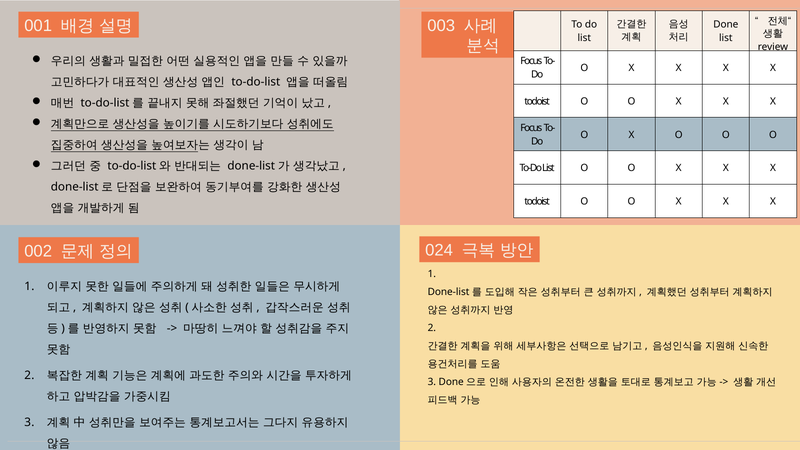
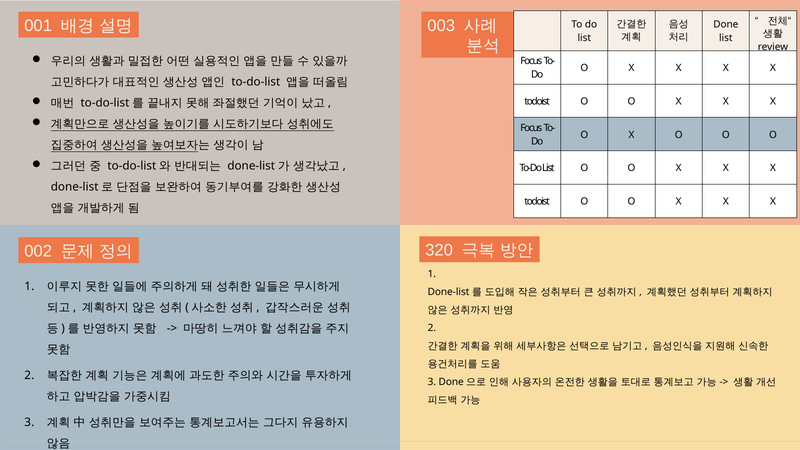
024: 024 -> 320
